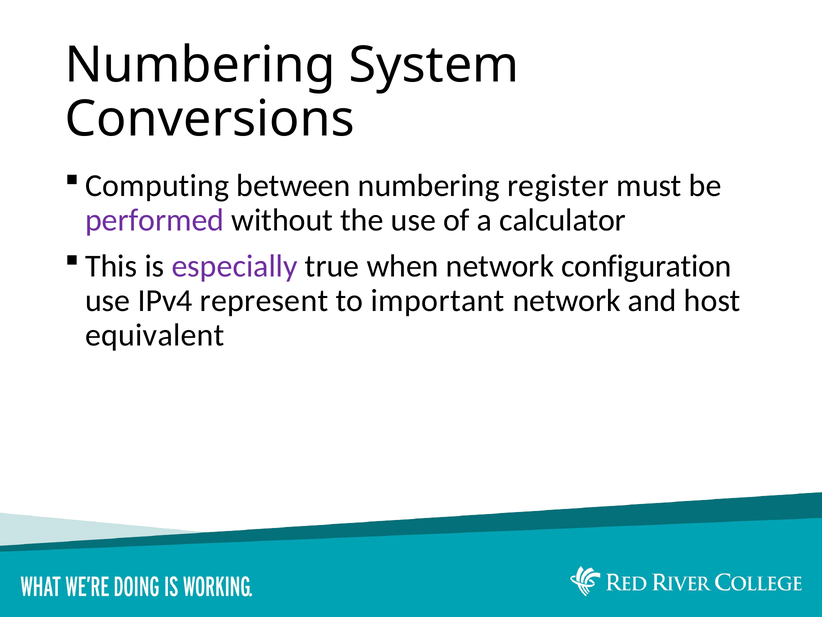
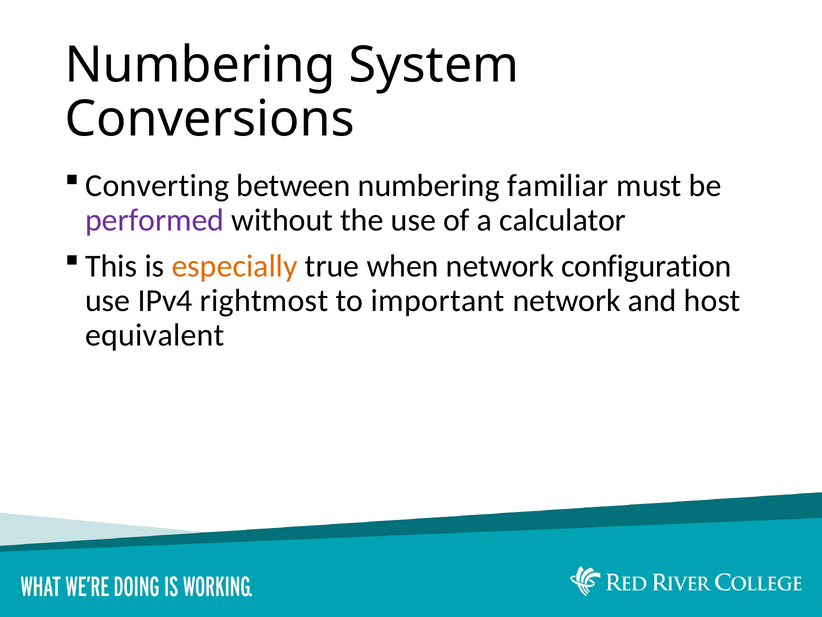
Computing: Computing -> Converting
register: register -> familiar
especially colour: purple -> orange
represent: represent -> rightmost
